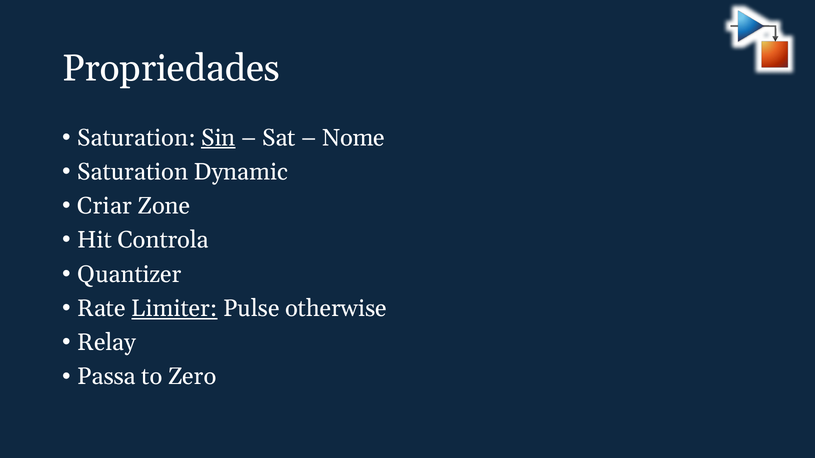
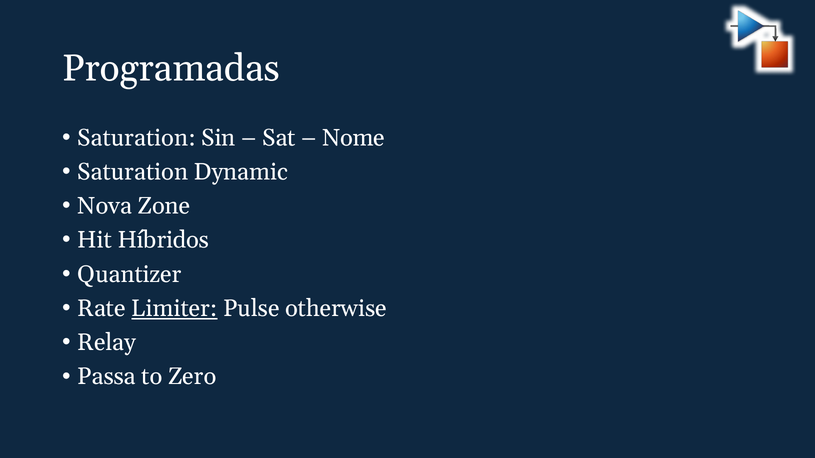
Propriedades: Propriedades -> Programadas
Sin underline: present -> none
Criar: Criar -> Nova
Controla: Controla -> Híbridos
